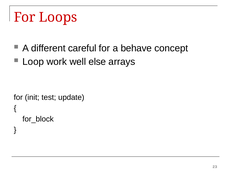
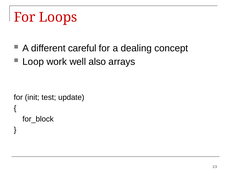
behave: behave -> dealing
else: else -> also
